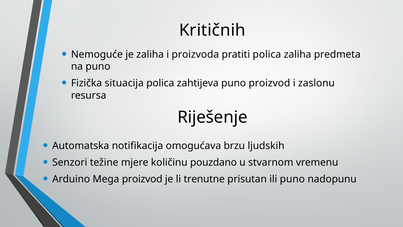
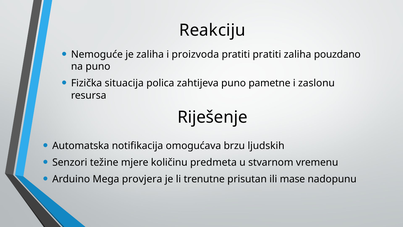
Kritičnih: Kritičnih -> Reakciju
pratiti polica: polica -> pratiti
predmeta: predmeta -> pouzdano
puno proizvod: proizvod -> pametne
pouzdano: pouzdano -> predmeta
Mega proizvod: proizvod -> provjera
ili puno: puno -> mase
